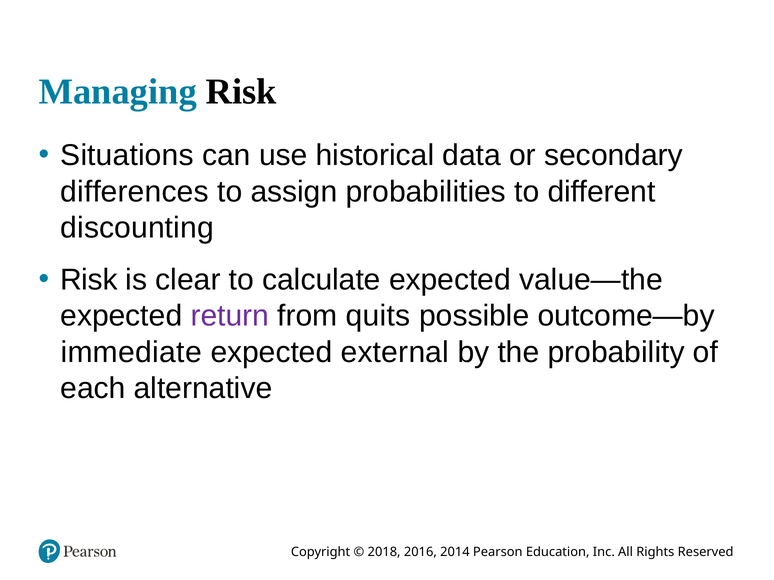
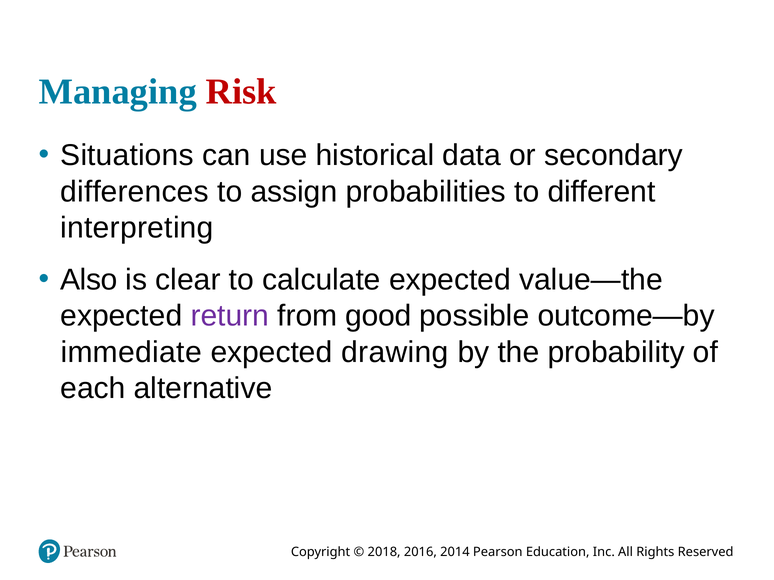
Risk at (241, 92) colour: black -> red
discounting: discounting -> interpreting
Risk at (89, 280): Risk -> Also
quits: quits -> good
external: external -> drawing
